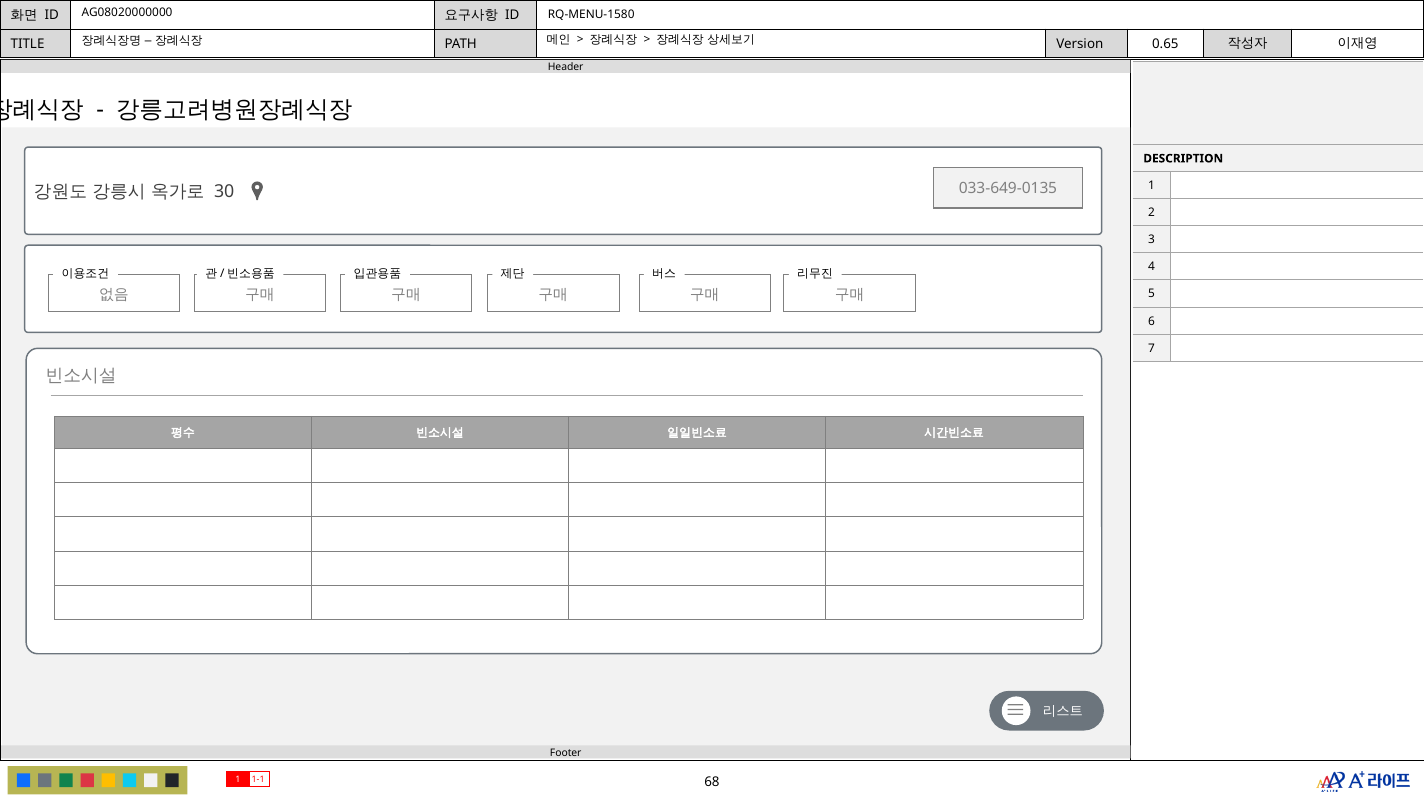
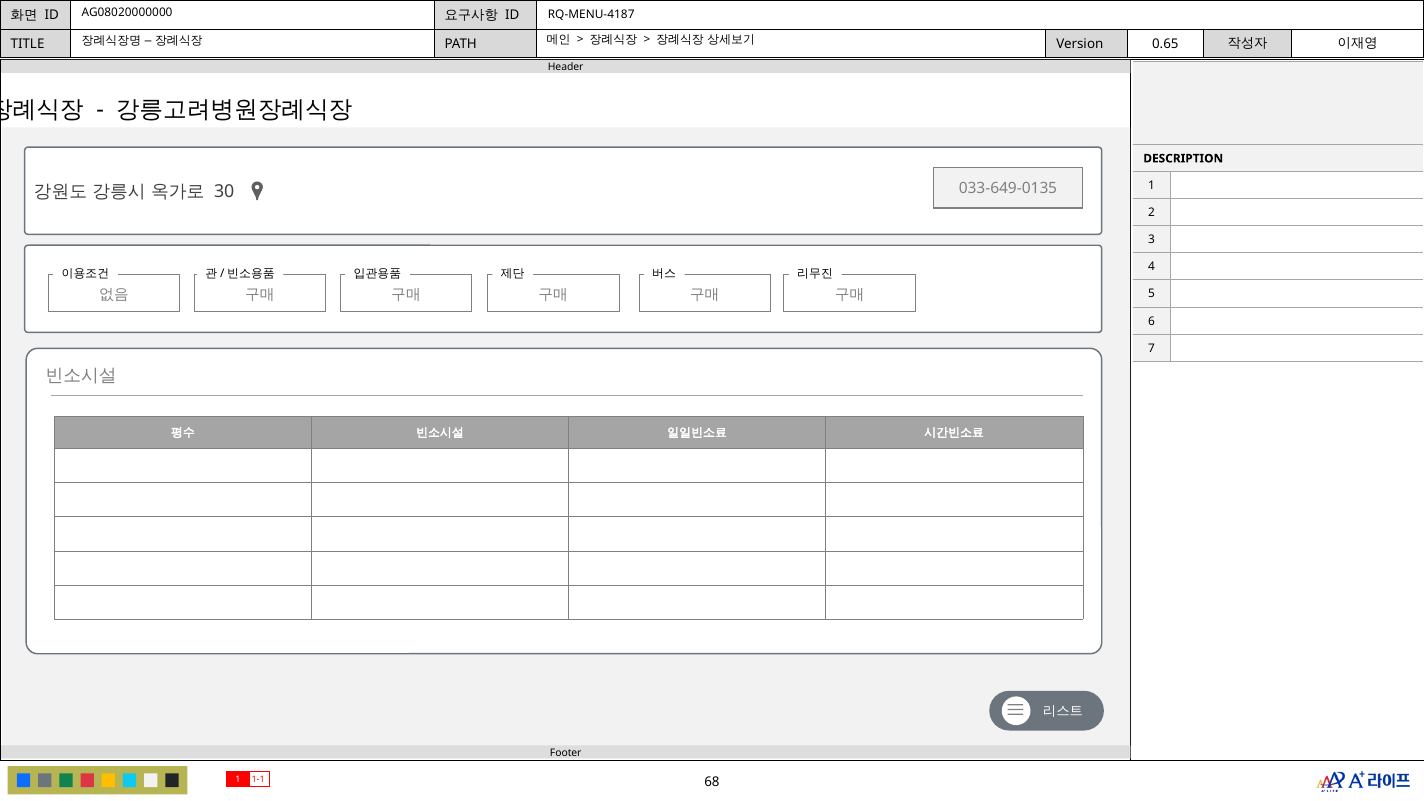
RQ-MENU-1580: RQ-MENU-1580 -> RQ-MENU-4187
